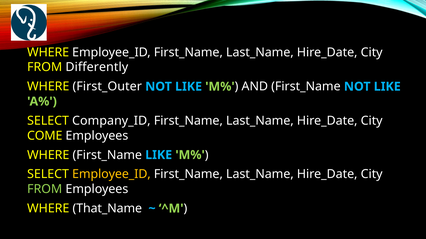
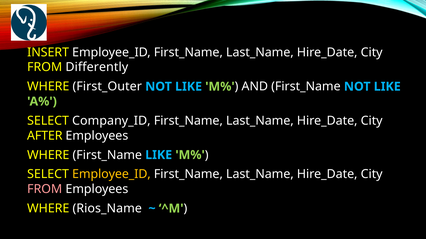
WHERE at (48, 52): WHERE -> INSERT
COME: COME -> AFTER
FROM at (45, 190) colour: light green -> pink
That_Name: That_Name -> Rios_Name
